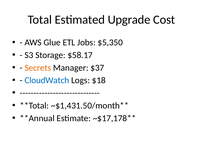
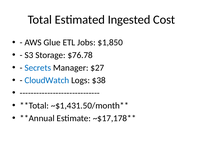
Upgrade: Upgrade -> Ingested
$5,350: $5,350 -> $1,850
$58.17: $58.17 -> $76.78
Secrets colour: orange -> blue
$37: $37 -> $27
$18: $18 -> $38
